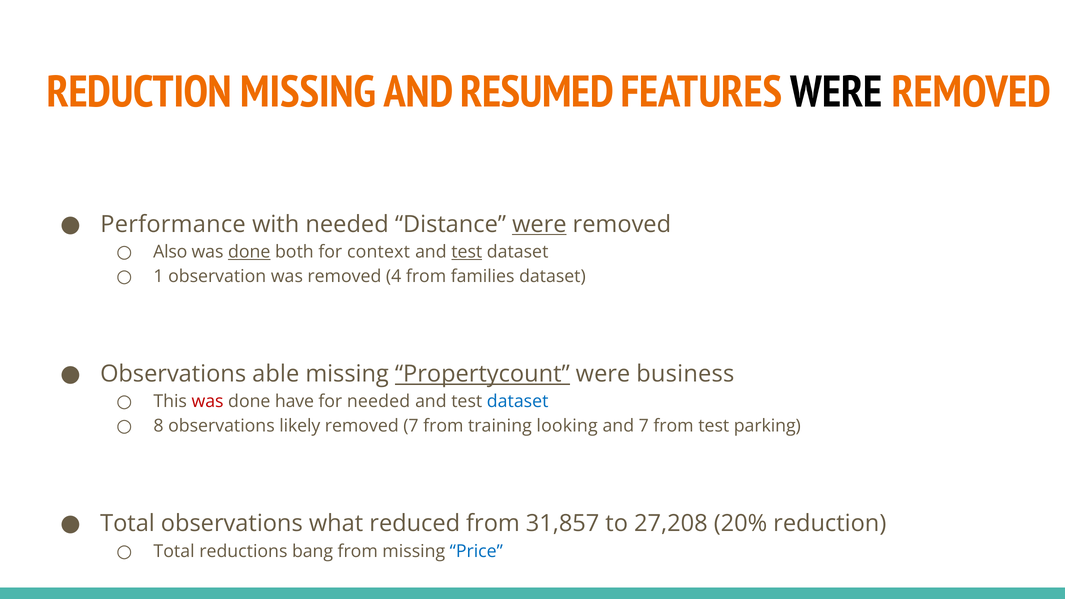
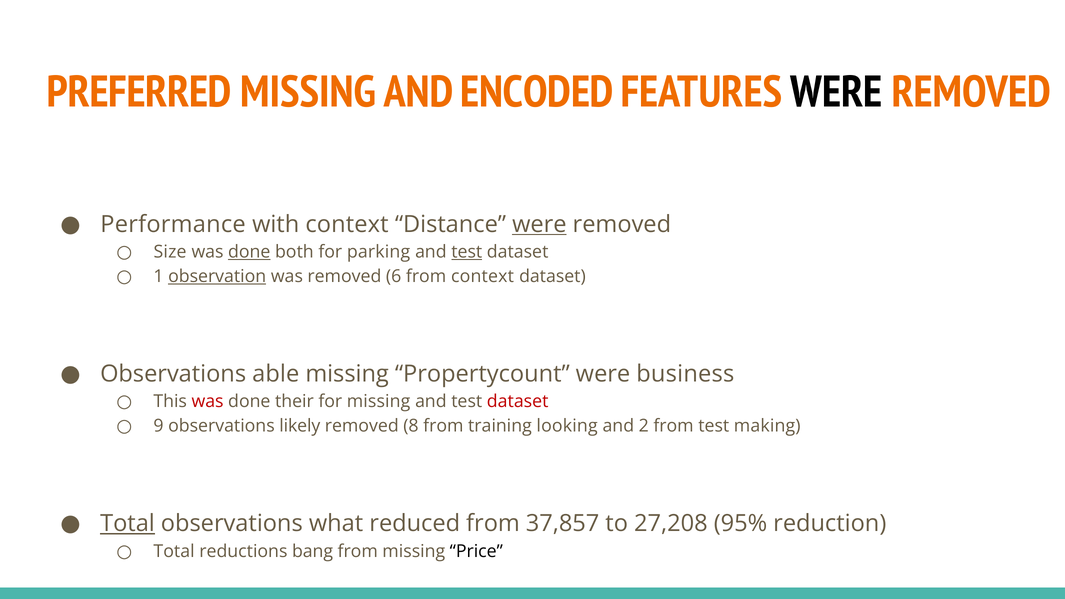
REDUCTION at (139, 92): REDUCTION -> PREFERRED
RESUMED: RESUMED -> ENCODED
with needed: needed -> context
Also: Also -> Size
context: context -> parking
observation underline: none -> present
4: 4 -> 6
from families: families -> context
Propertycount underline: present -> none
have: have -> their
for needed: needed -> missing
dataset at (518, 402) colour: blue -> red
8: 8 -> 9
removed 7: 7 -> 8
and 7: 7 -> 2
parking: parking -> making
Total at (128, 524) underline: none -> present
31,857: 31,857 -> 37,857
20%: 20% -> 95%
Price colour: blue -> black
